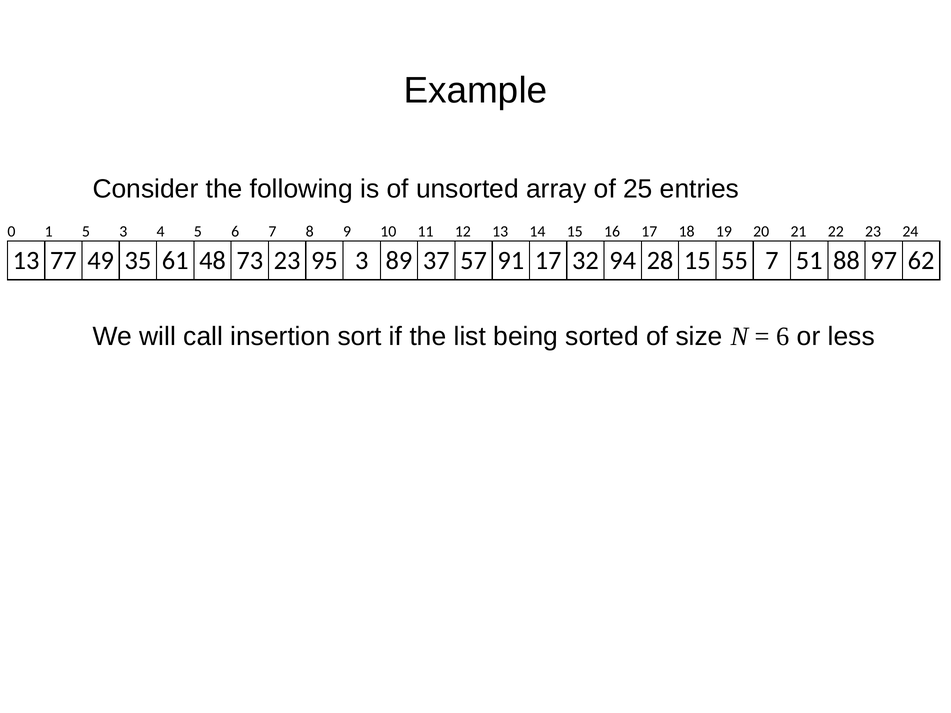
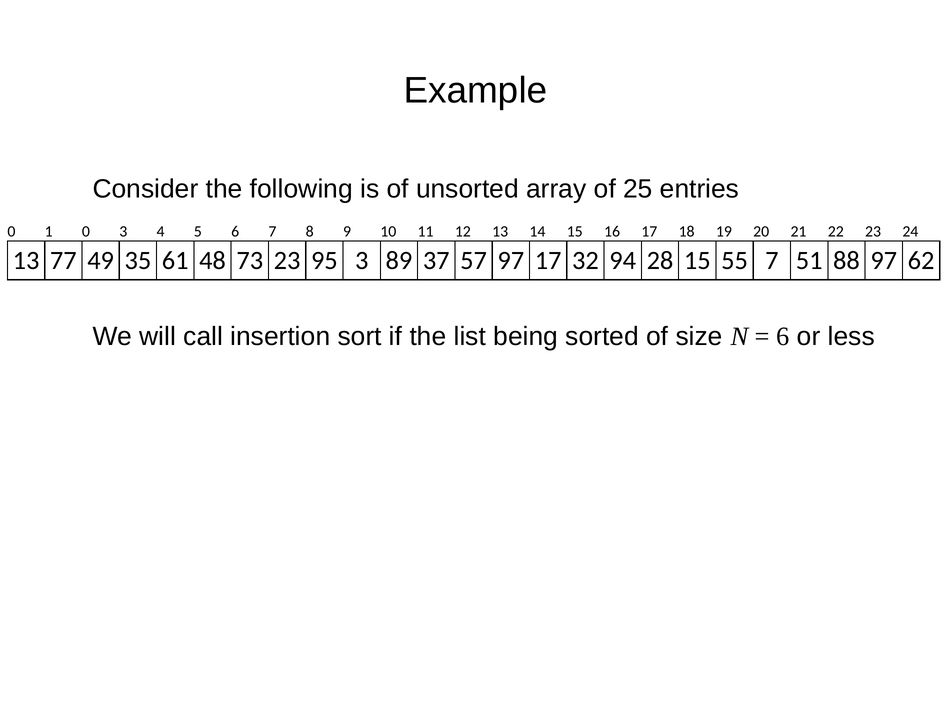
1 5: 5 -> 0
57 91: 91 -> 97
